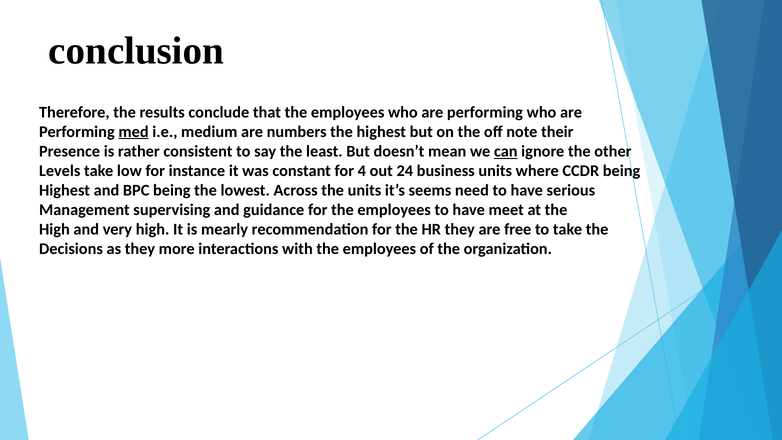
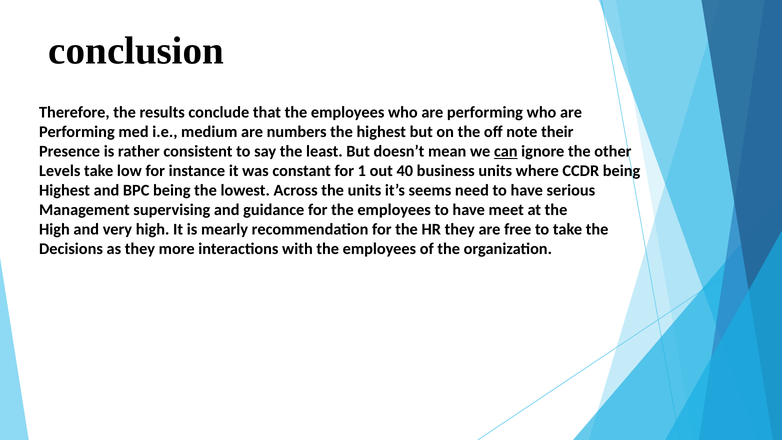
med underline: present -> none
4: 4 -> 1
24: 24 -> 40
